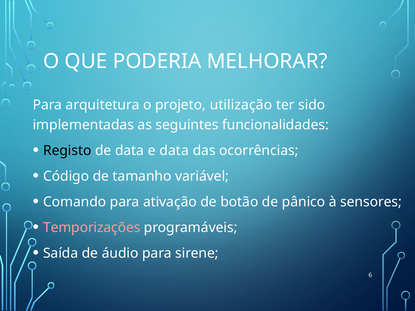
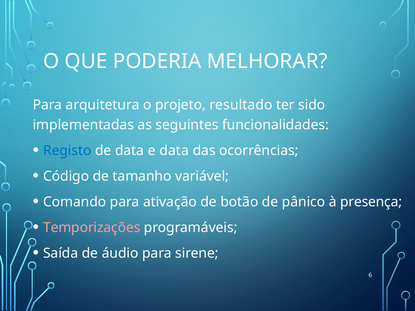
utilização: utilização -> resultado
Registo colour: black -> blue
sensores: sensores -> presença
